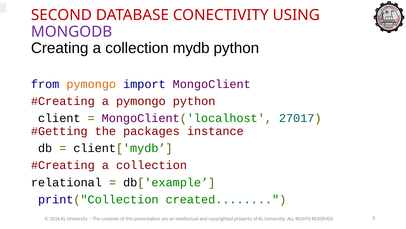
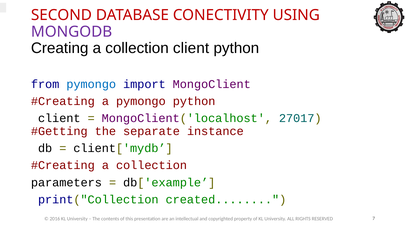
collection mydb: mydb -> client
pymongo at (91, 84) colour: orange -> blue
packages: packages -> separate
relational: relational -> parameters
